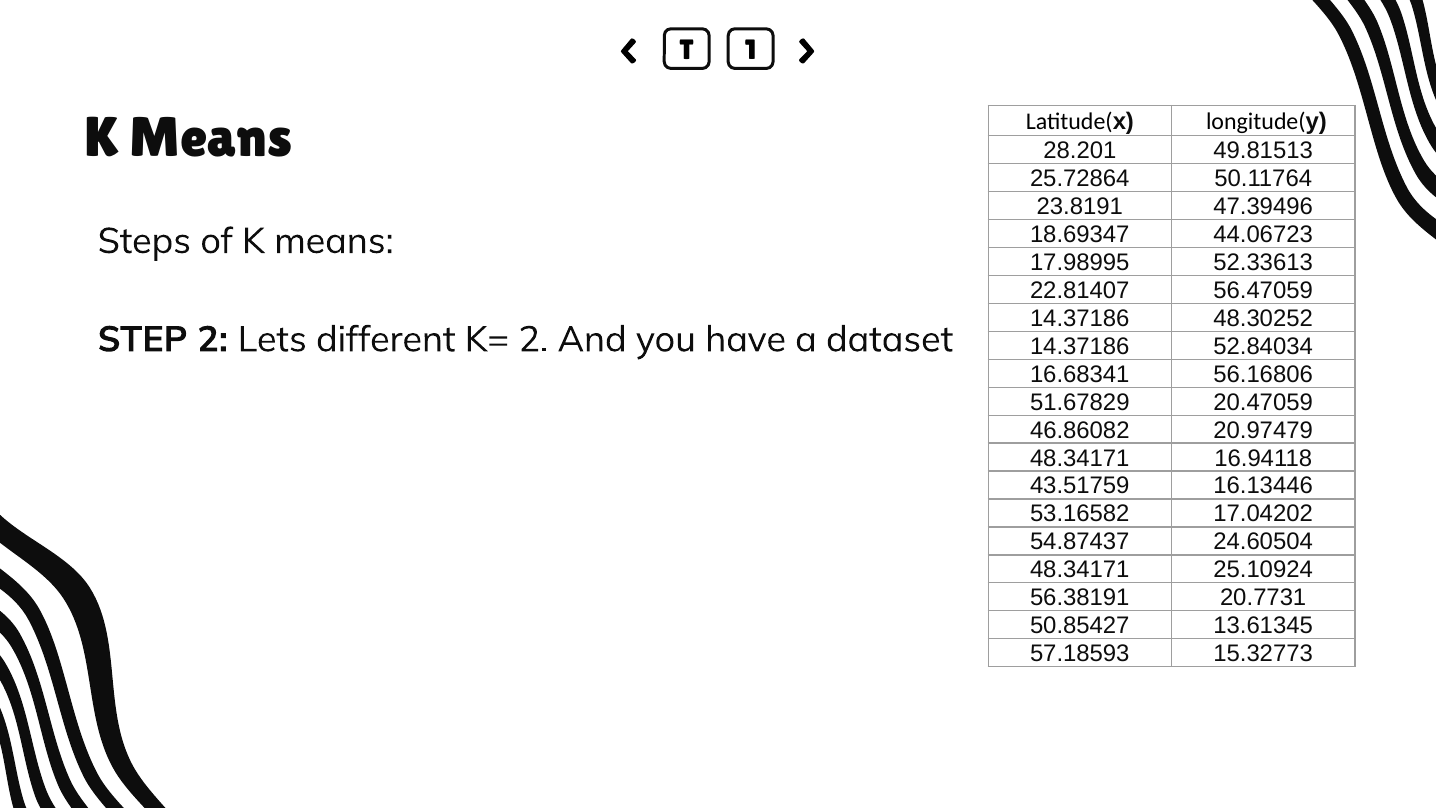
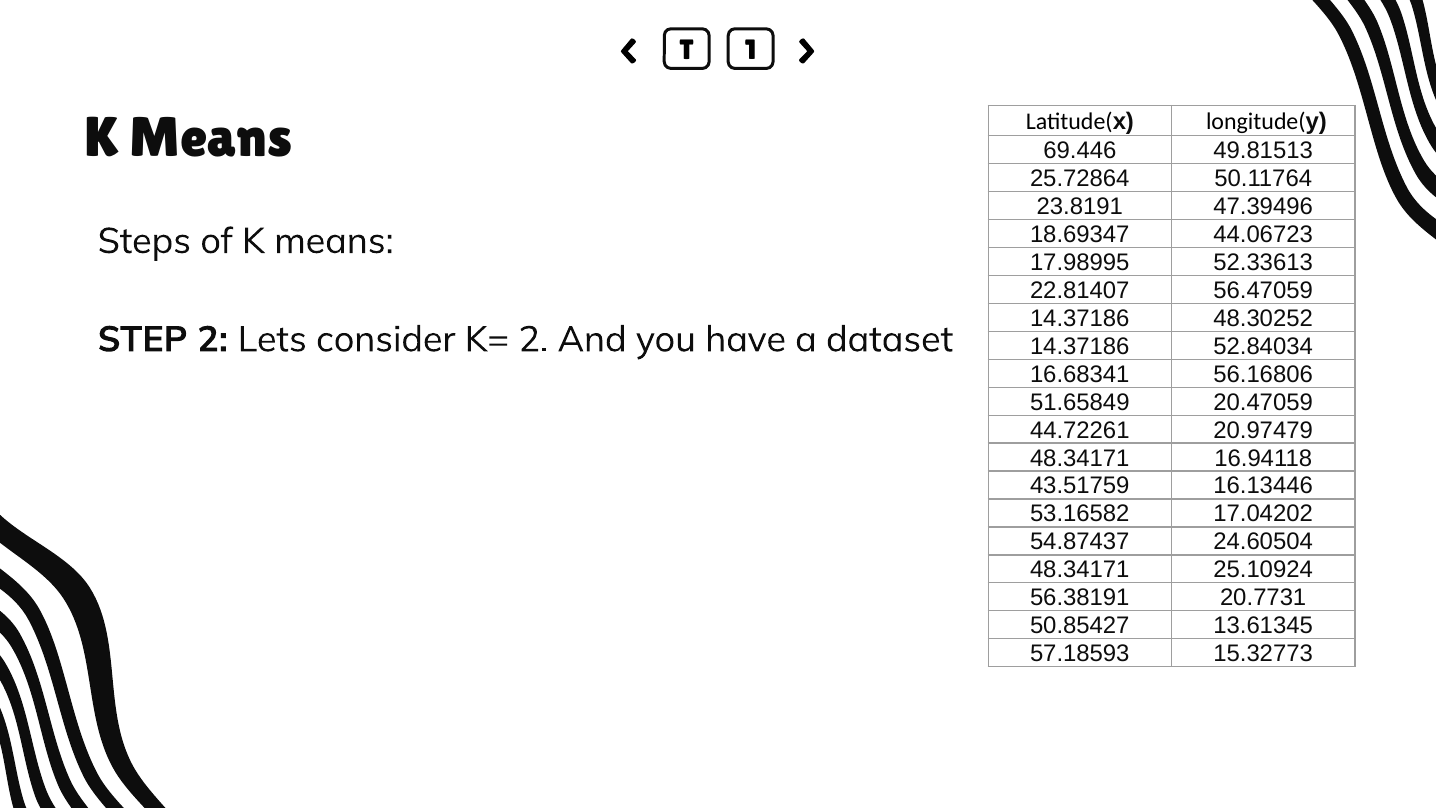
28.201: 28.201 -> 69.446
different: different -> consider
51.67829: 51.67829 -> 51.65849
46.86082: 46.86082 -> 44.72261
